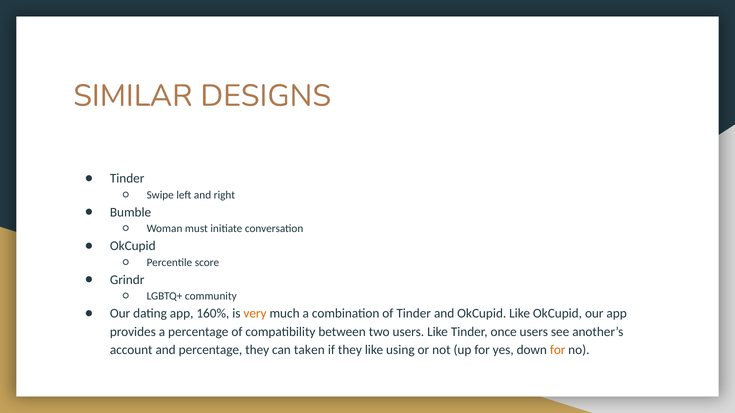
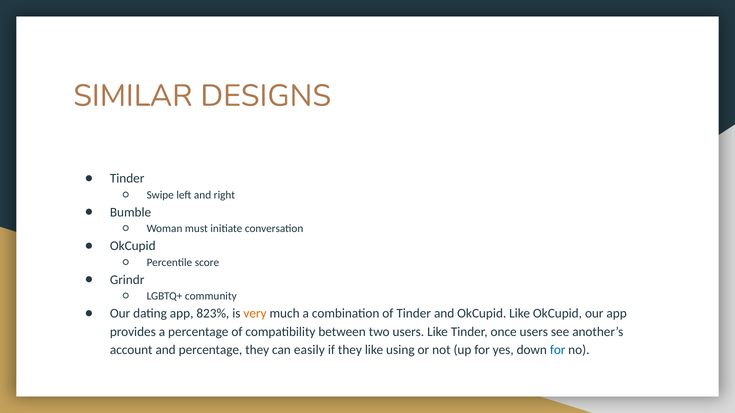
160%: 160% -> 823%
taken: taken -> easily
for at (558, 350) colour: orange -> blue
